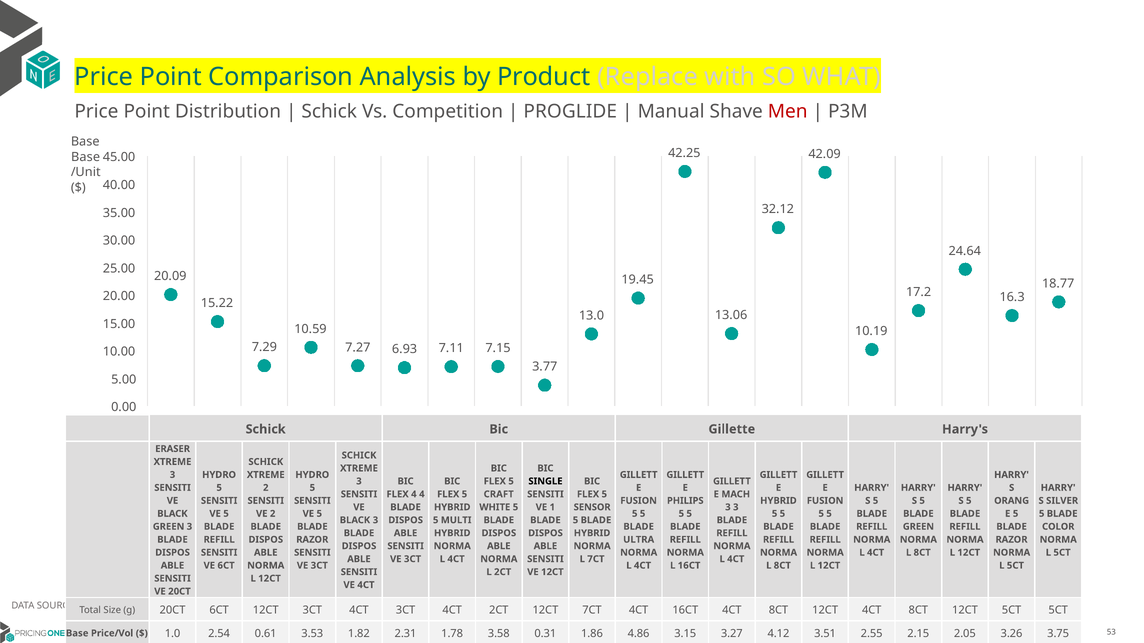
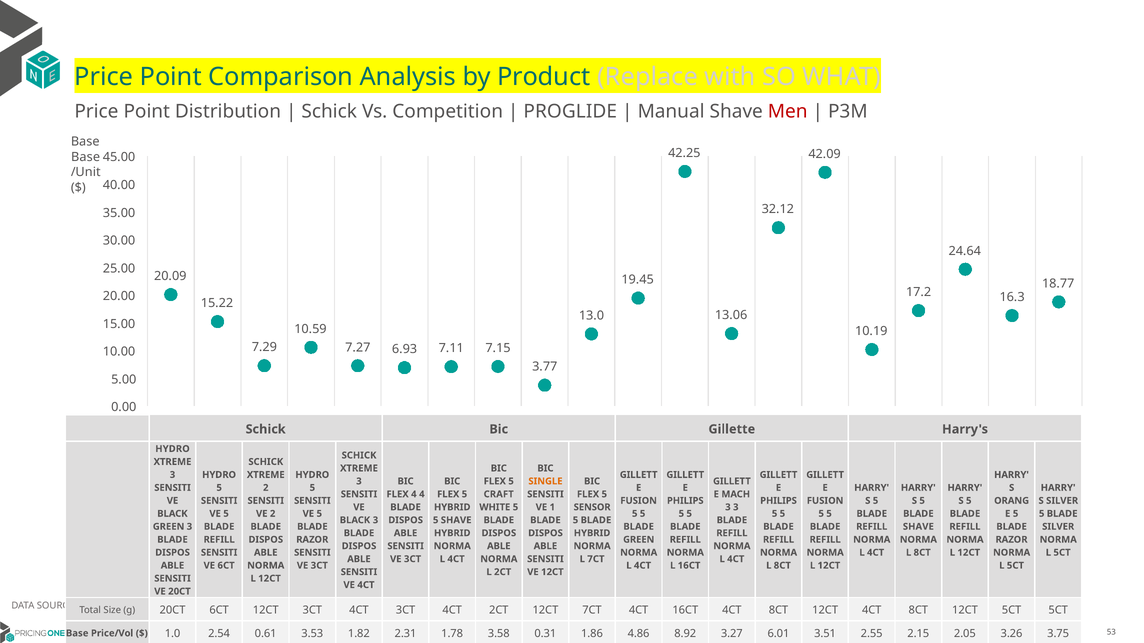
ERASER at (173, 449): ERASER -> HYDRO
SINGLE colour: black -> orange
HYBRID at (778, 501): HYBRID -> PHILIPS
5 MULTI: MULTI -> SHAVE
GREEN at (918, 527): GREEN -> SHAVE
COLOR at (1058, 527): COLOR -> SILVER
ULTRA at (639, 540): ULTRA -> GREEN
3.15: 3.15 -> 8.92
4.12: 4.12 -> 6.01
